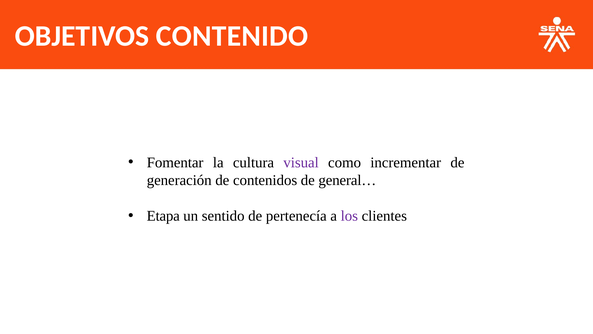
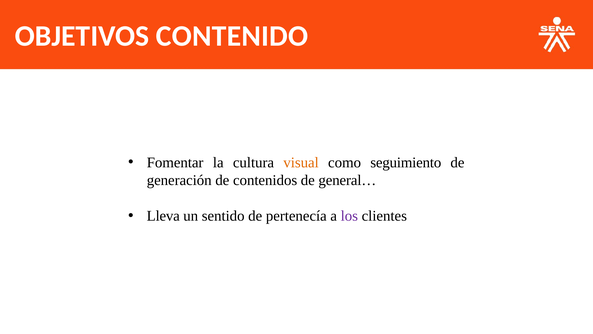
visual colour: purple -> orange
incrementar: incrementar -> seguimiento
Etapa: Etapa -> Lleva
